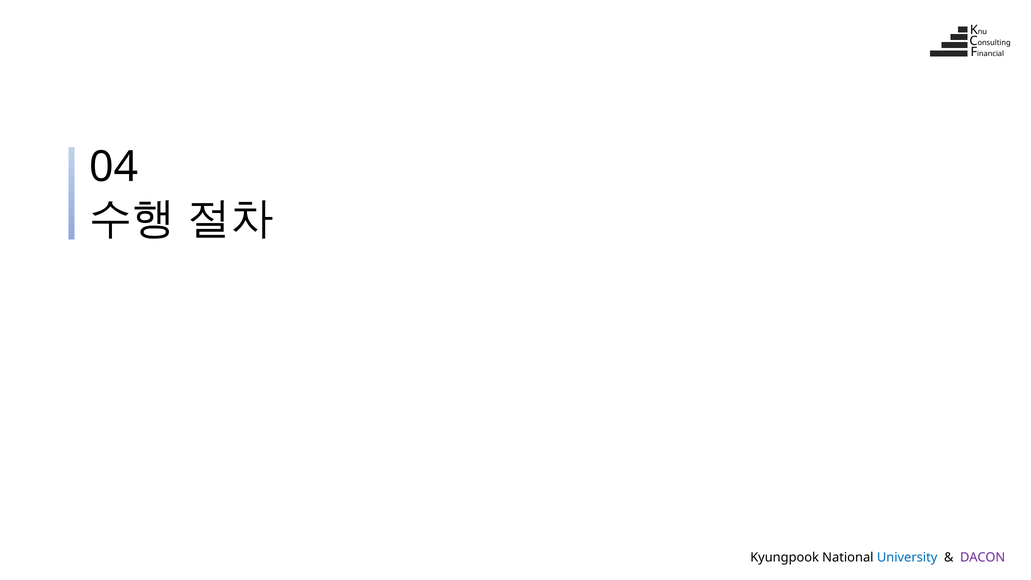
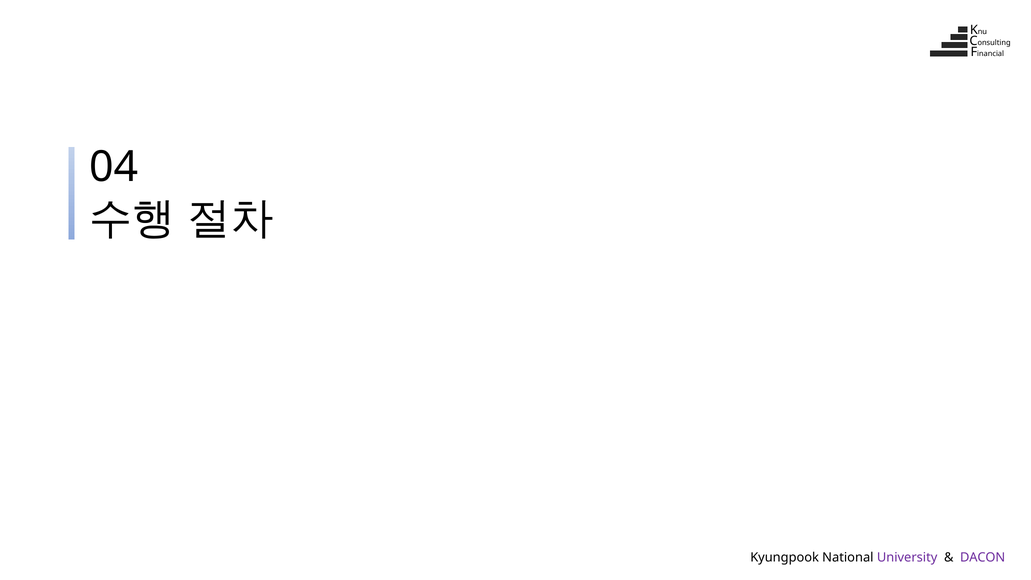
University colour: blue -> purple
